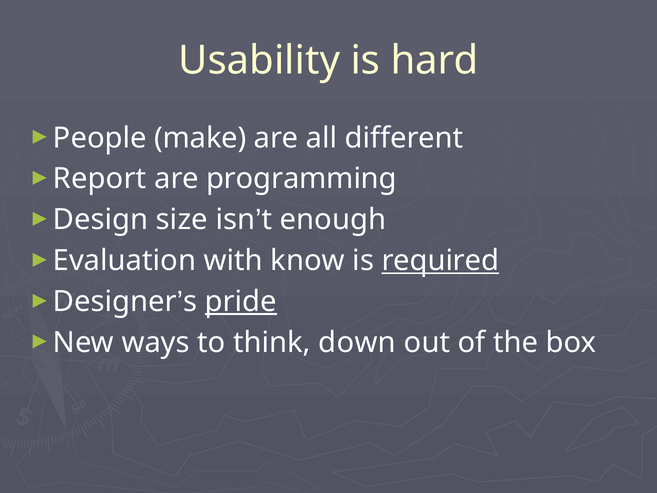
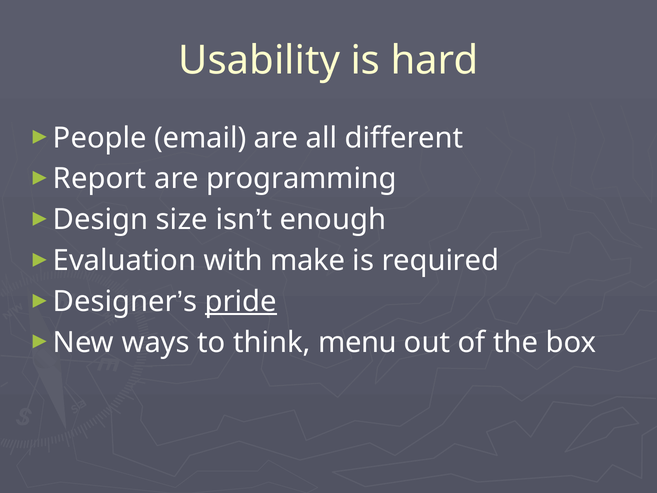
make: make -> email
know: know -> make
required underline: present -> none
down: down -> menu
